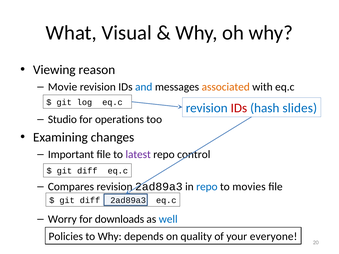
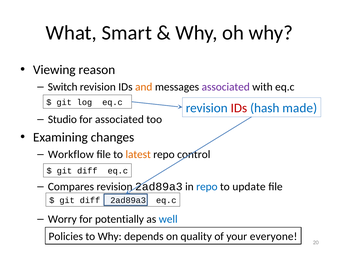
Visual: Visual -> Smart
Movie: Movie -> Switch
and colour: blue -> orange
associated at (226, 87) colour: orange -> purple
slides: slides -> made
for operations: operations -> associated
Important: Important -> Workflow
latest colour: purple -> orange
movies: movies -> update
downloads: downloads -> potentially
